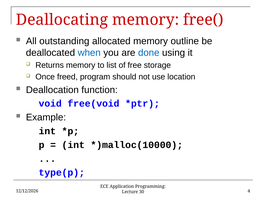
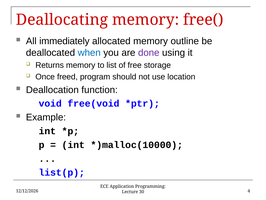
outstanding: outstanding -> immediately
done colour: blue -> purple
type(p: type(p -> list(p
